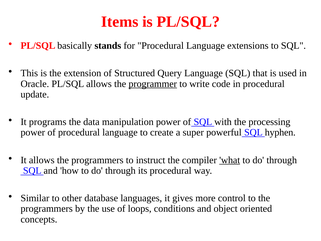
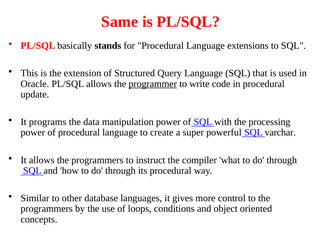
Items: Items -> Same
hyphen: hyphen -> varchar
what underline: present -> none
